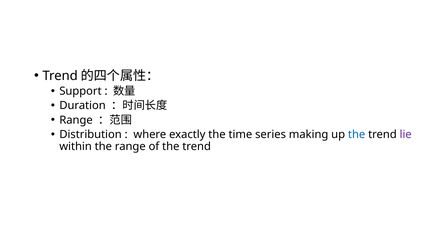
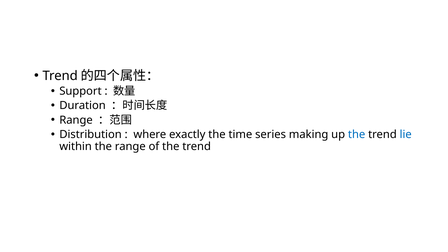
lie colour: purple -> blue
